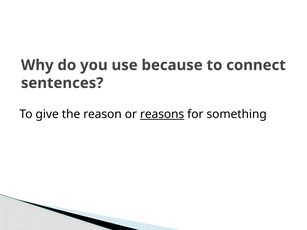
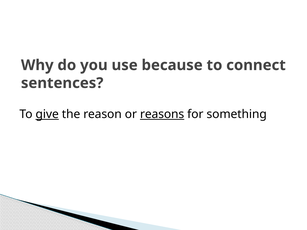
give underline: none -> present
